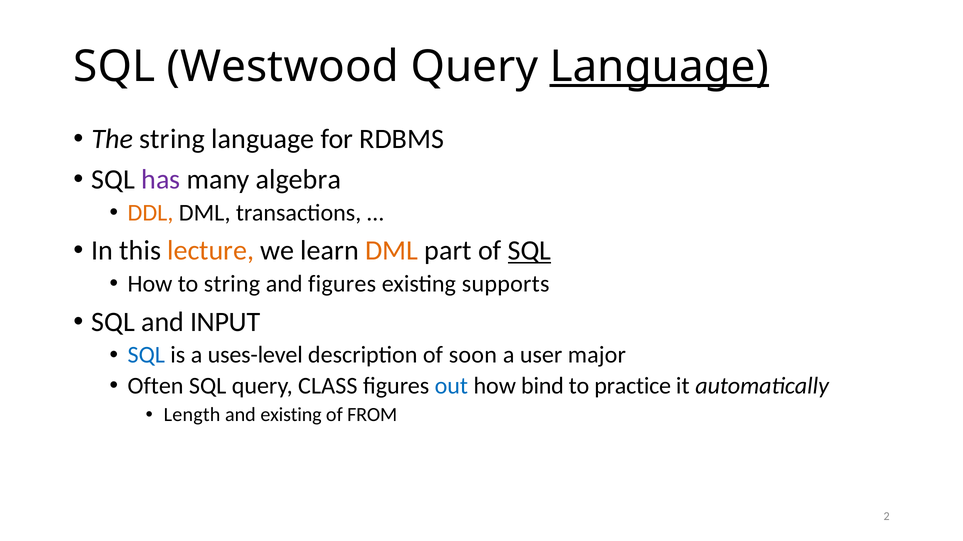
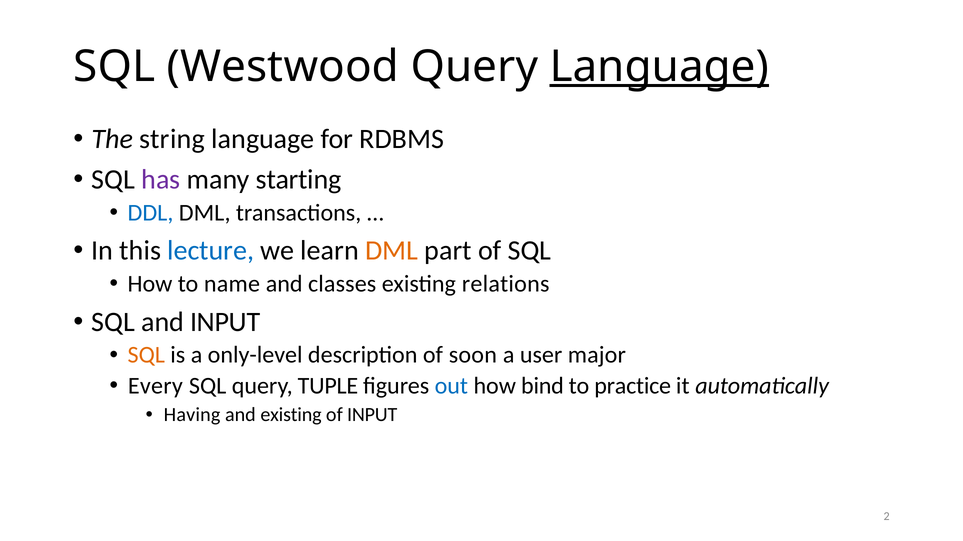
algebra: algebra -> starting
DDL colour: orange -> blue
lecture colour: orange -> blue
SQL at (530, 251) underline: present -> none
to string: string -> name
and figures: figures -> classes
supports: supports -> relations
SQL at (146, 355) colour: blue -> orange
uses-level: uses-level -> only-level
Often: Often -> Every
CLASS: CLASS -> TUPLE
Length: Length -> Having
of FROM: FROM -> INPUT
